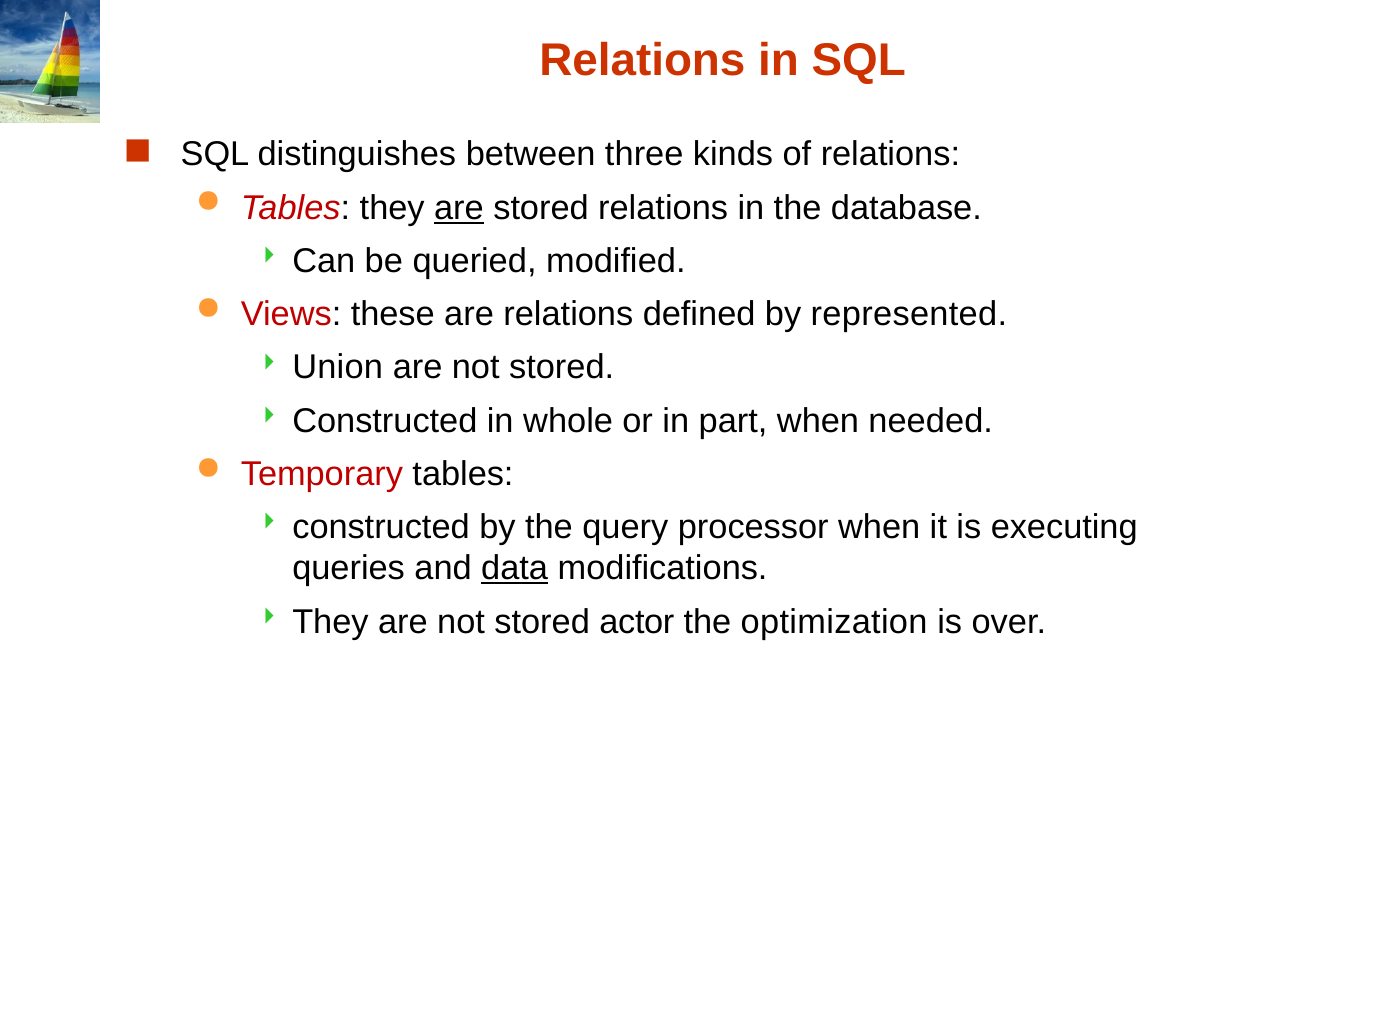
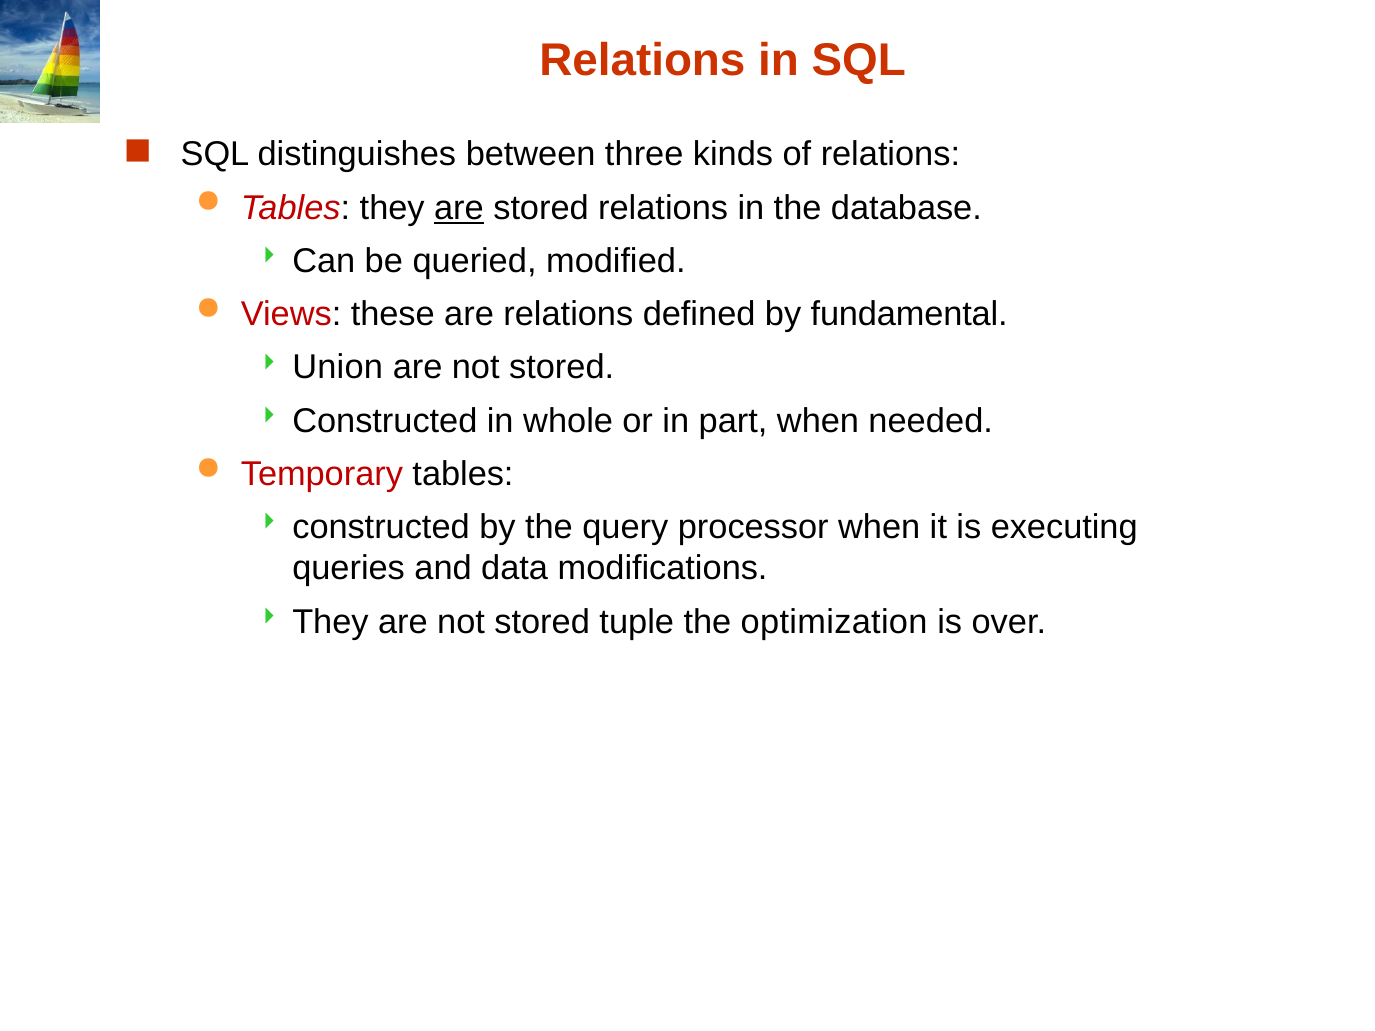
represented: represented -> fundamental
data underline: present -> none
actor: actor -> tuple
